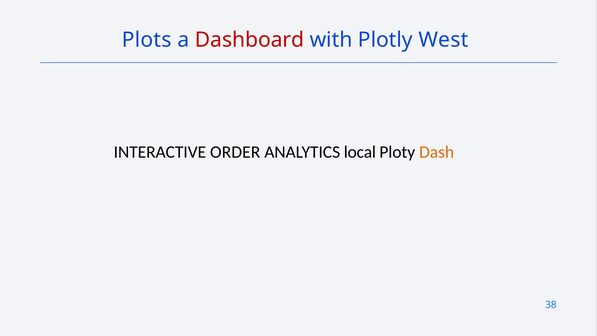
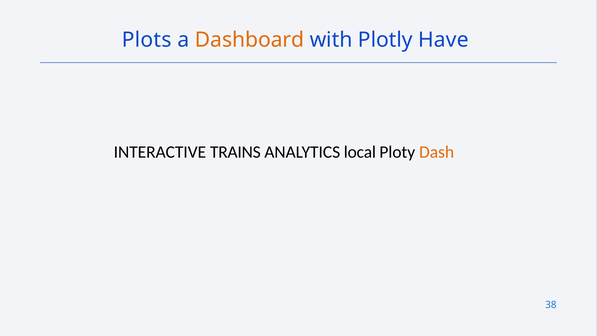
Dashboard colour: red -> orange
West: West -> Have
ORDER: ORDER -> TRAINS
